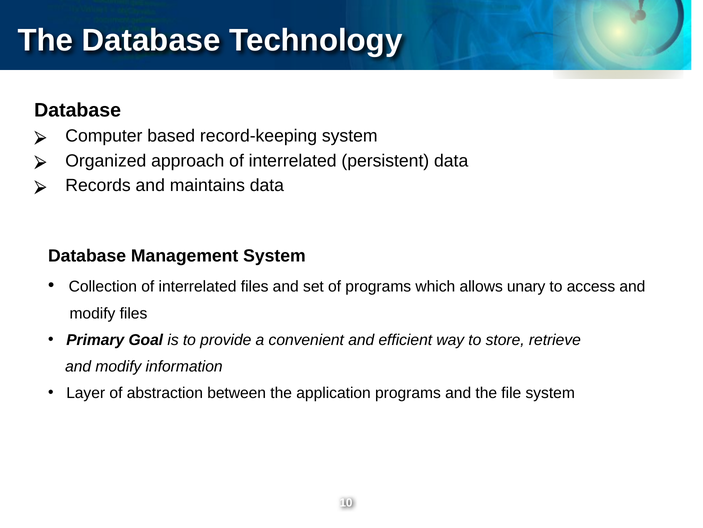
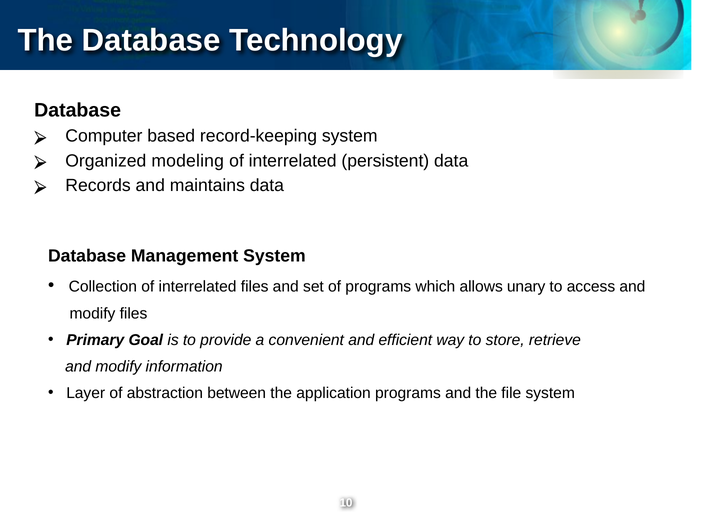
approach: approach -> modeling
